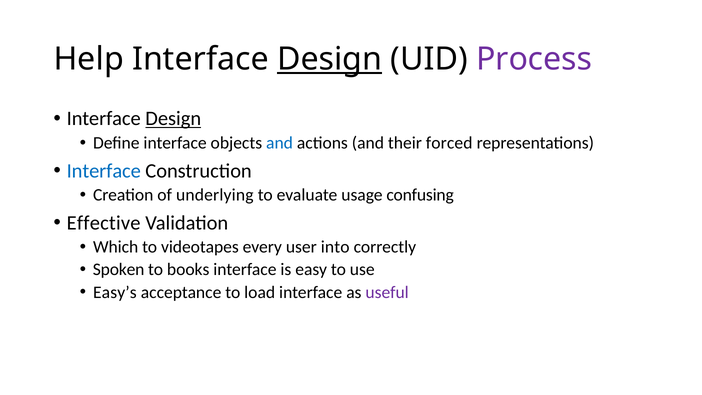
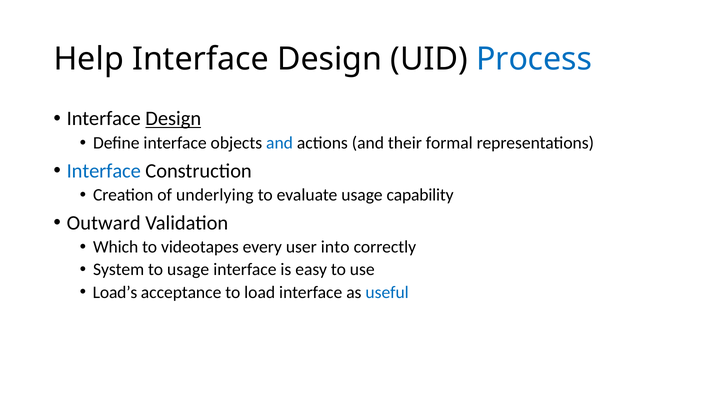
Design at (330, 59) underline: present -> none
Process colour: purple -> blue
forced: forced -> formal
confusing: confusing -> capability
Effective: Effective -> Outward
Spoken: Spoken -> System
to books: books -> usage
Easy’s: Easy’s -> Load’s
useful colour: purple -> blue
